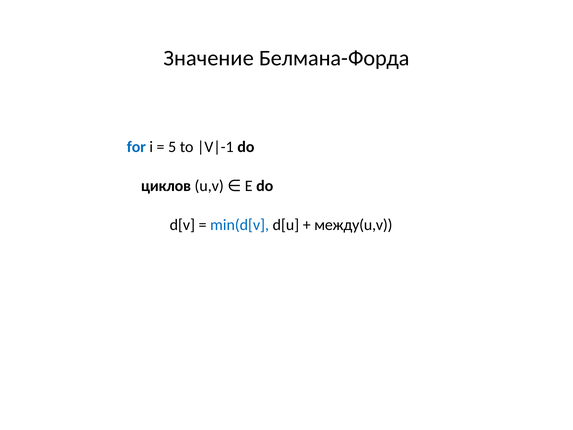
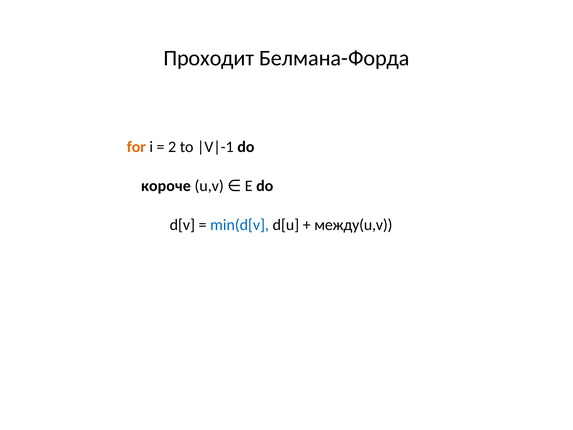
Значение: Значение -> Проходит
for colour: blue -> orange
5: 5 -> 2
циклов: циклов -> короче
